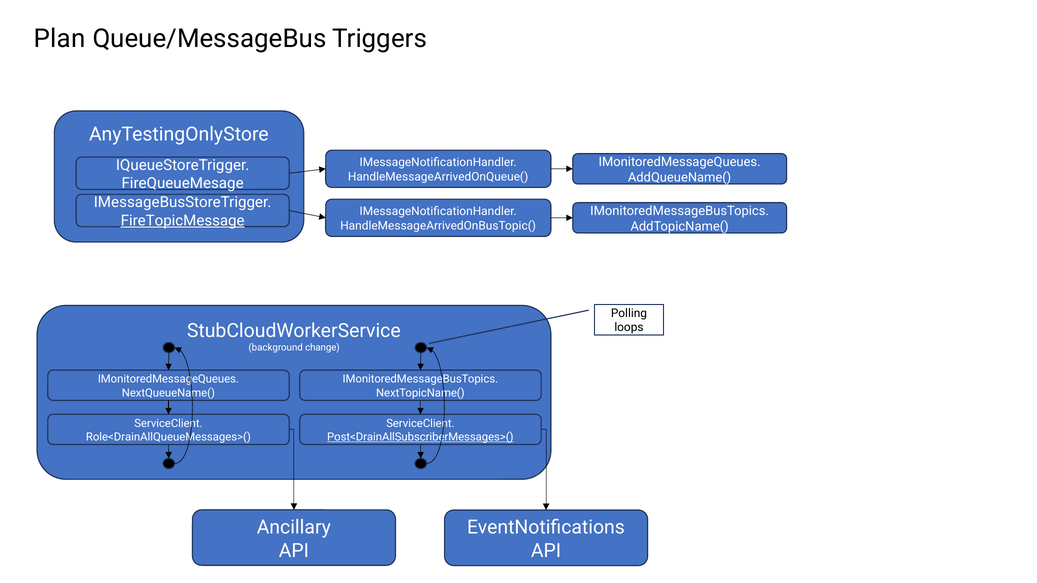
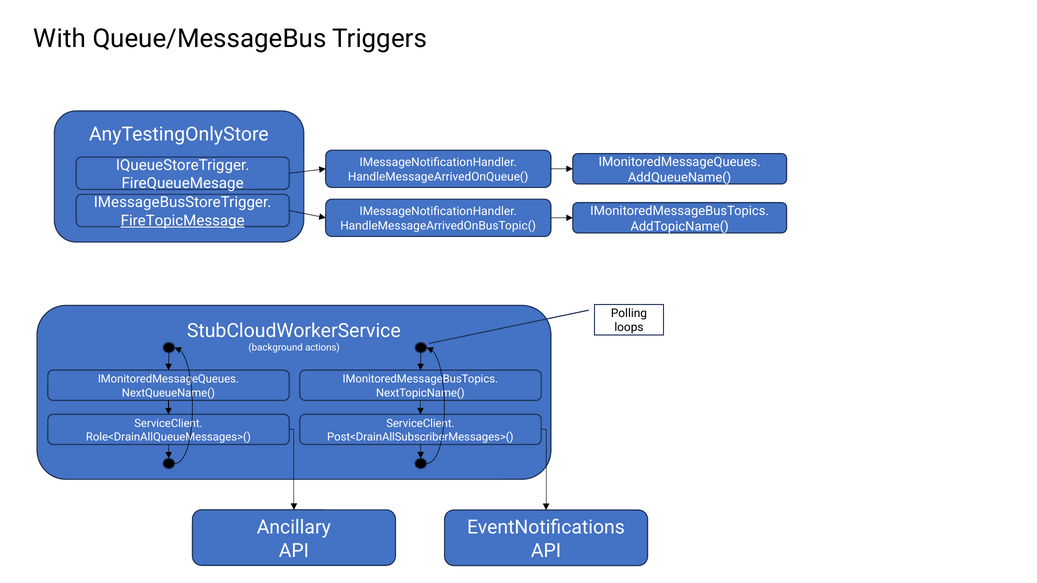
Plan: Plan -> With
change: change -> actions
Post<DrainAllSubscriberMessages>( underline: present -> none
